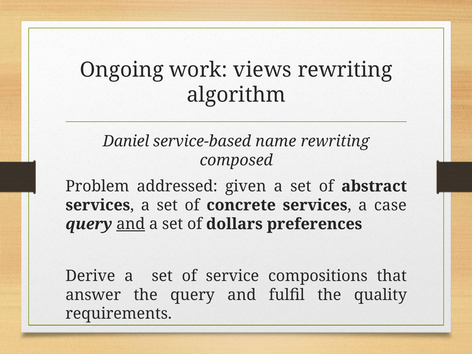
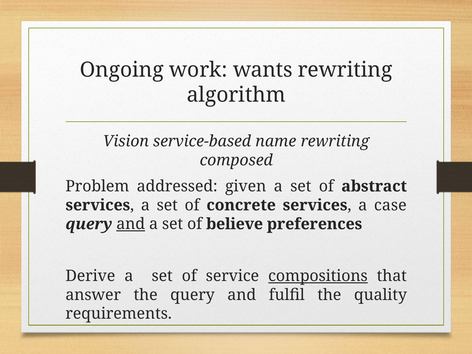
views: views -> wants
Daniel: Daniel -> Vision
dollars: dollars -> believe
compositions underline: none -> present
